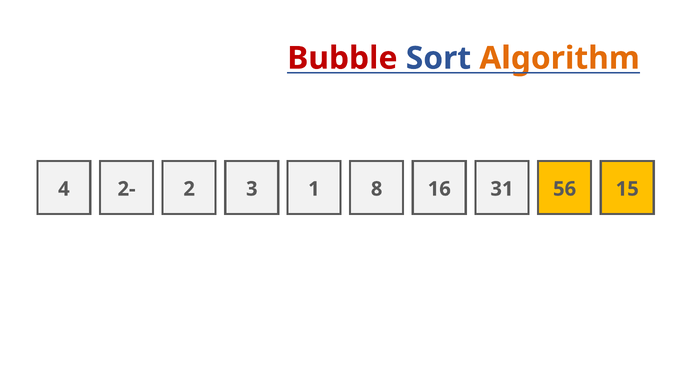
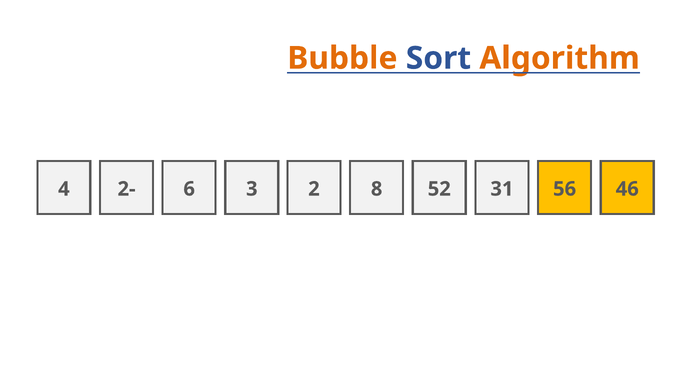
Bubble colour: red -> orange
2 at (189, 189): 2 -> 6
3 1: 1 -> 2
16: 16 -> 52
15: 15 -> 46
